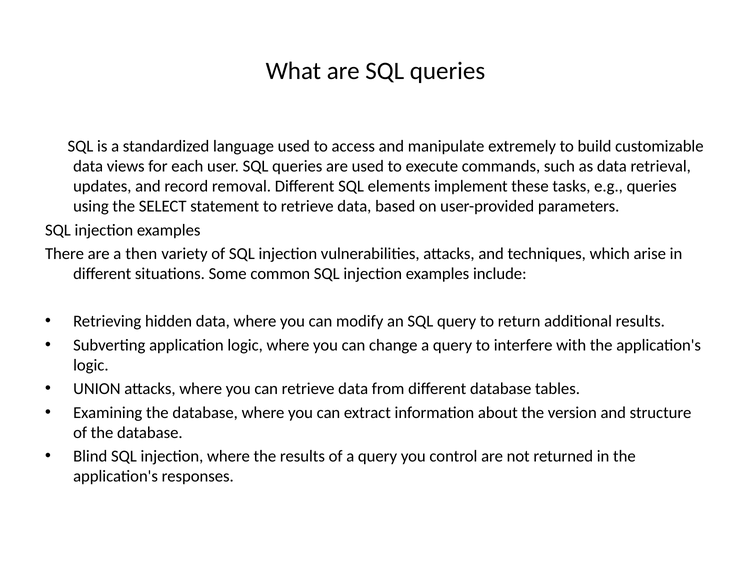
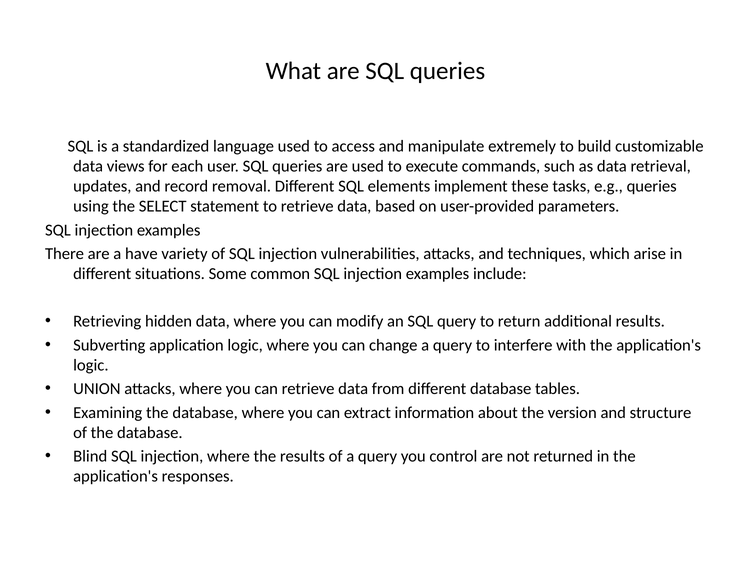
then: then -> have
